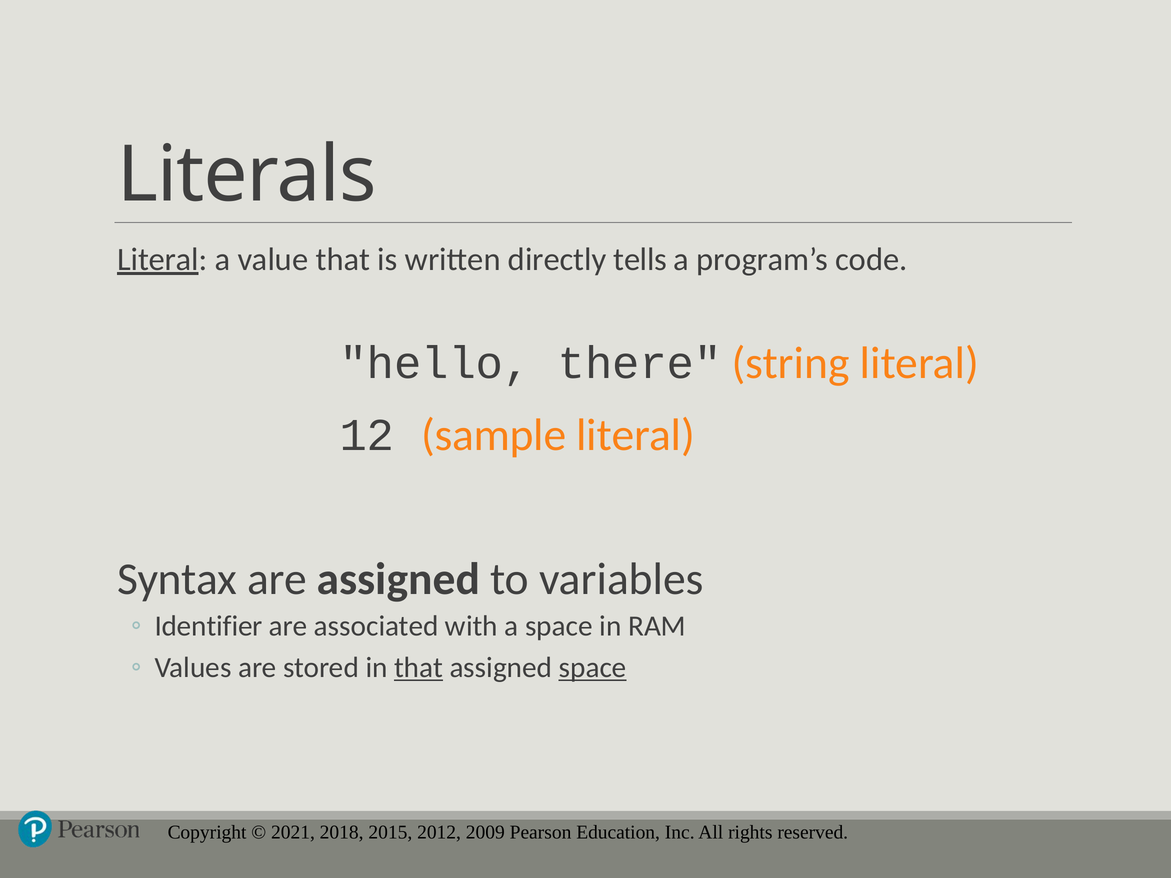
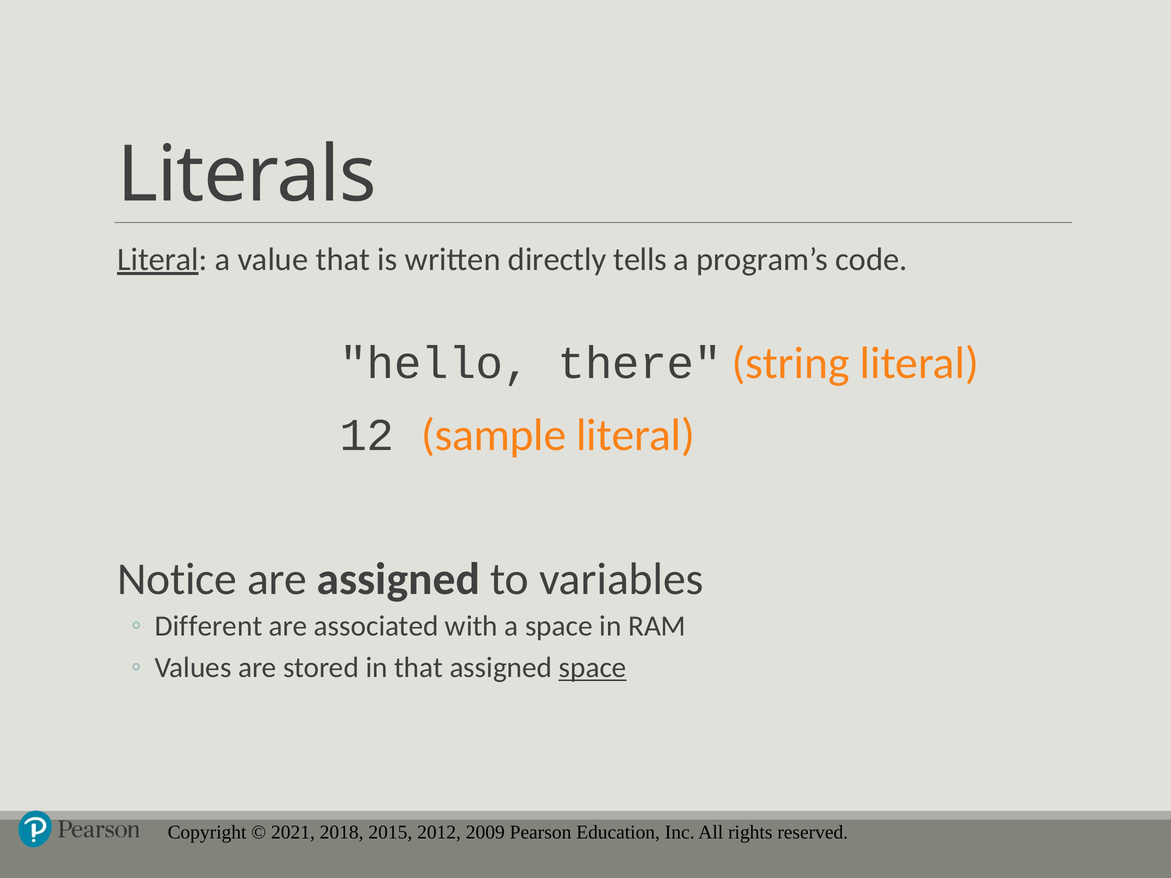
Syntax: Syntax -> Notice
Identifier: Identifier -> Different
that at (419, 668) underline: present -> none
